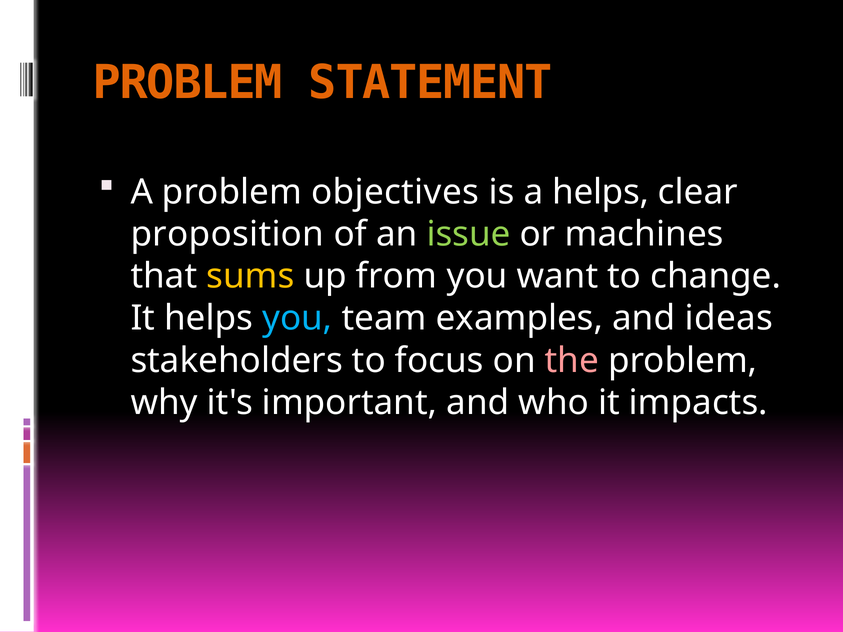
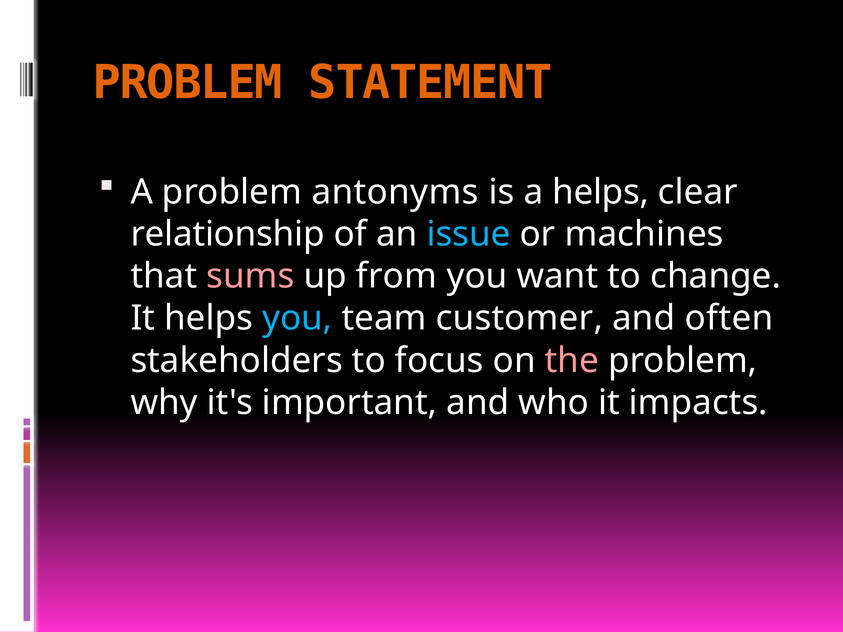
objectives: objectives -> antonyms
proposition: proposition -> relationship
issue colour: light green -> light blue
sums colour: yellow -> pink
examples: examples -> customer
ideas: ideas -> often
